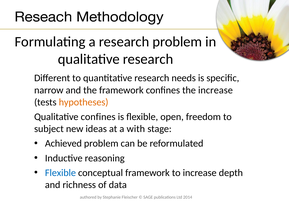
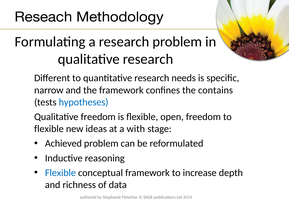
the increase: increase -> contains
hypotheses colour: orange -> blue
Qualitative confines: confines -> freedom
subject at (49, 129): subject -> flexible
